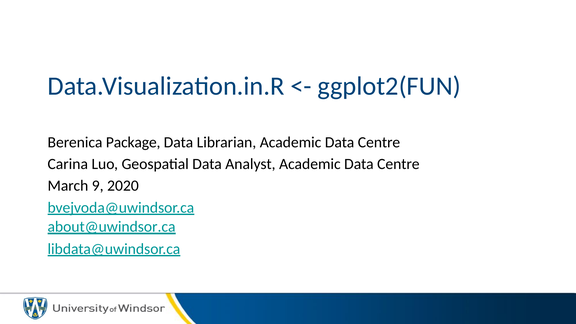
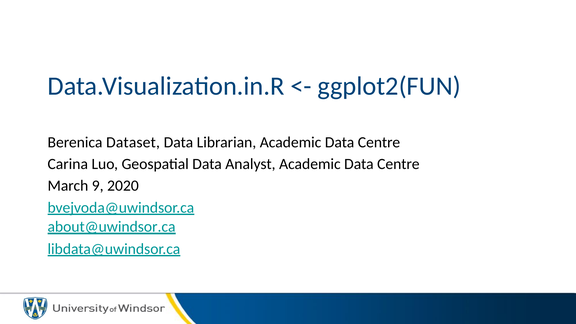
Package: Package -> Dataset
